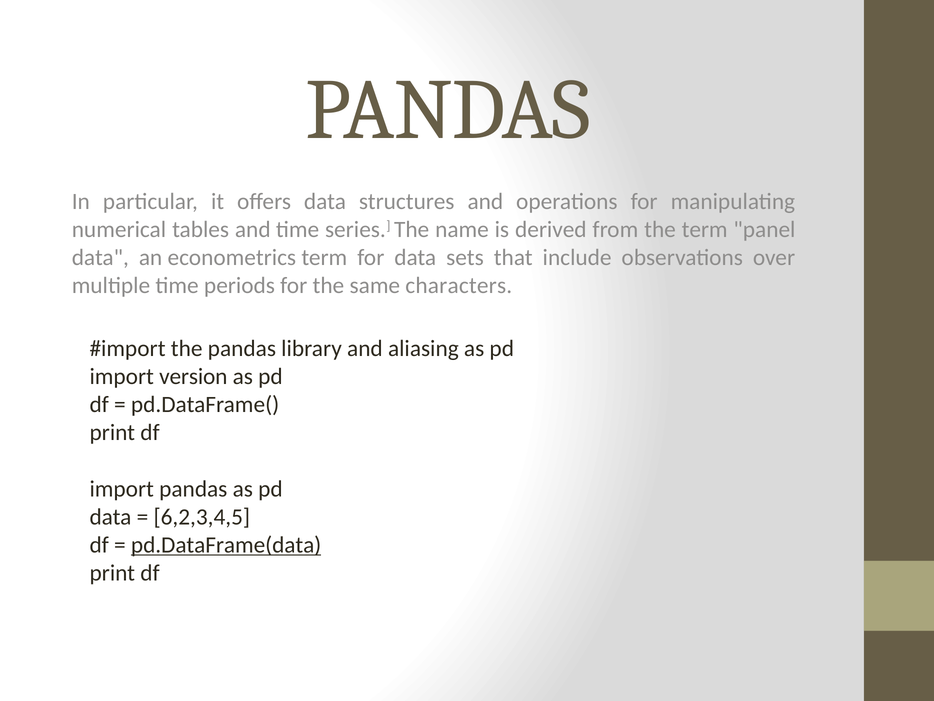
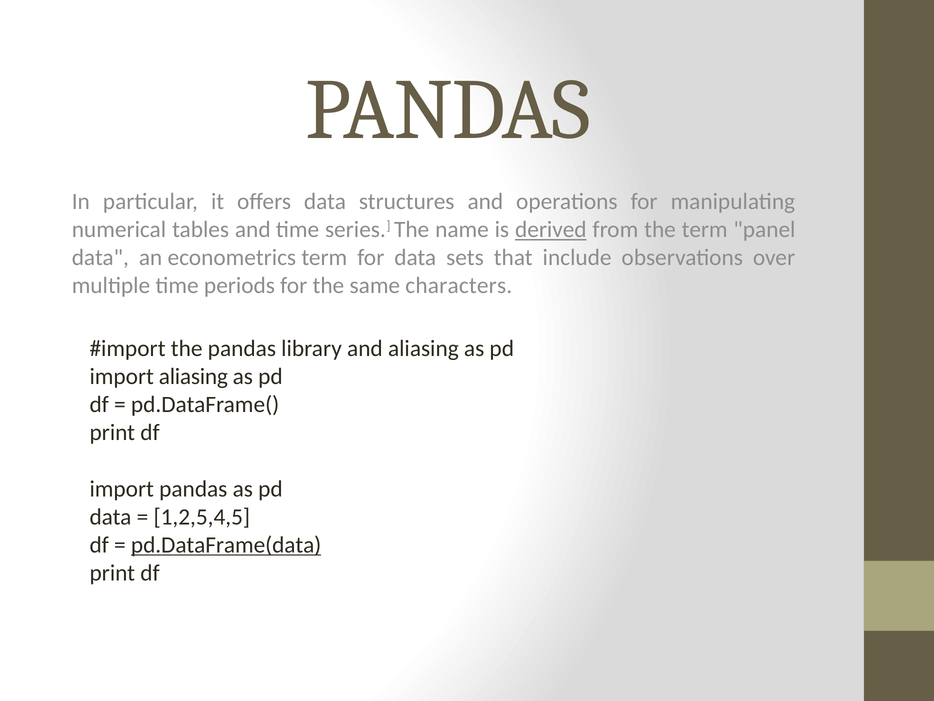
derived underline: none -> present
import version: version -> aliasing
6,2,3,4,5: 6,2,3,4,5 -> 1,2,5,4,5
